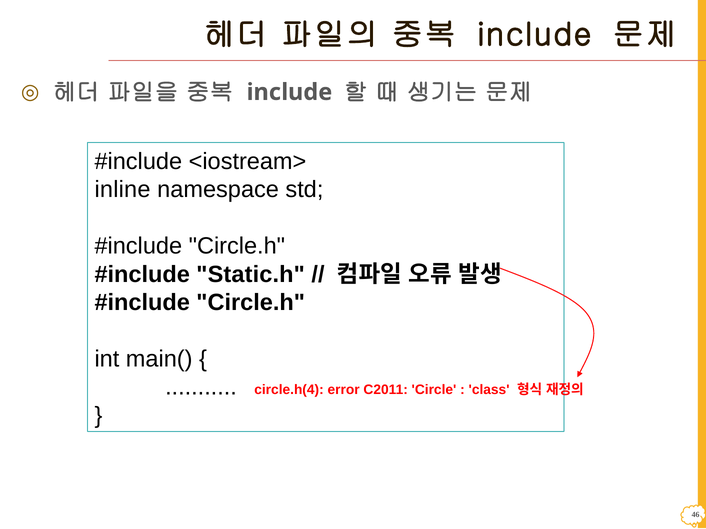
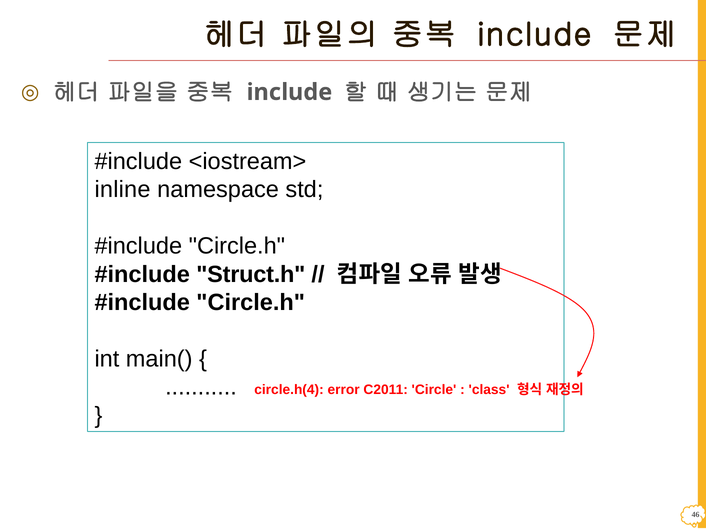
Static.h: Static.h -> Struct.h
